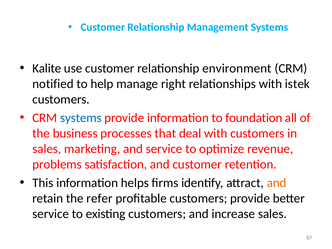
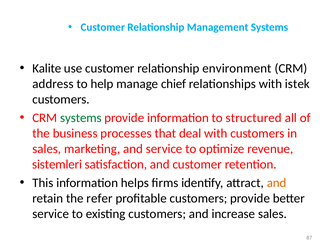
notified: notified -> address
right: right -> chief
systems at (81, 118) colour: blue -> green
foundation: foundation -> structured
problems: problems -> sistemleri
